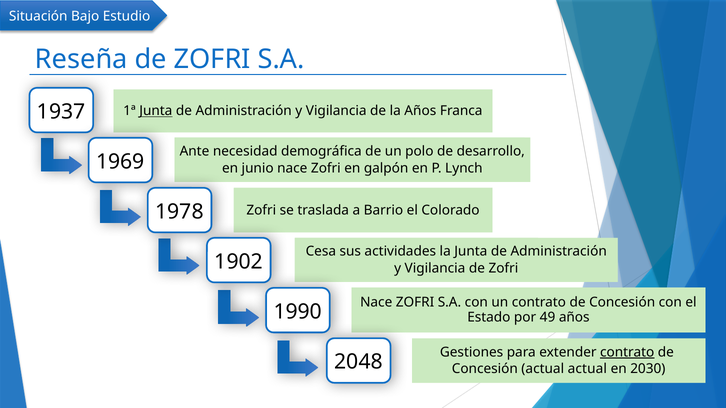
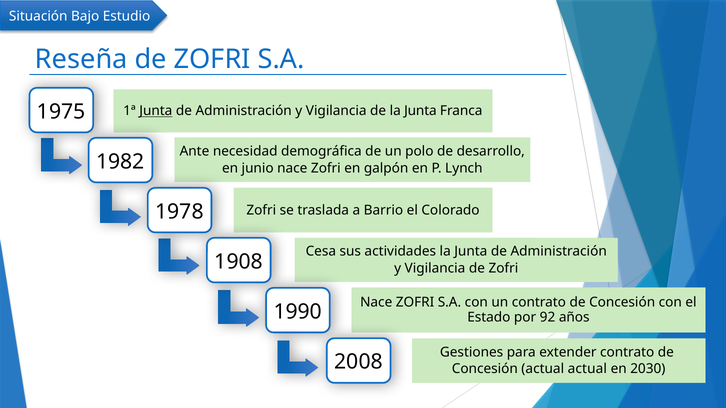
1937: 1937 -> 1975
de la Años: Años -> Junta
1969: 1969 -> 1982
1902: 1902 -> 1908
49: 49 -> 92
contrato at (627, 352) underline: present -> none
2048: 2048 -> 2008
